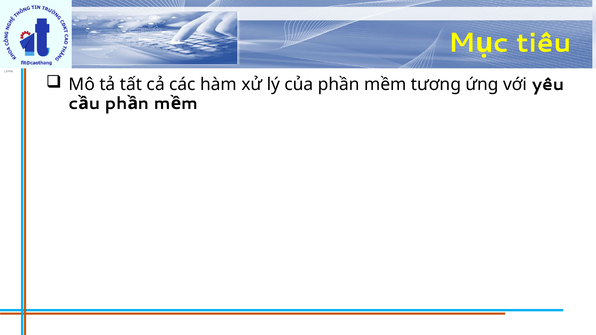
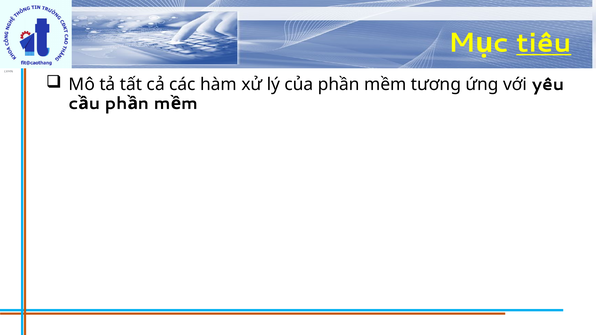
tiêu underline: none -> present
